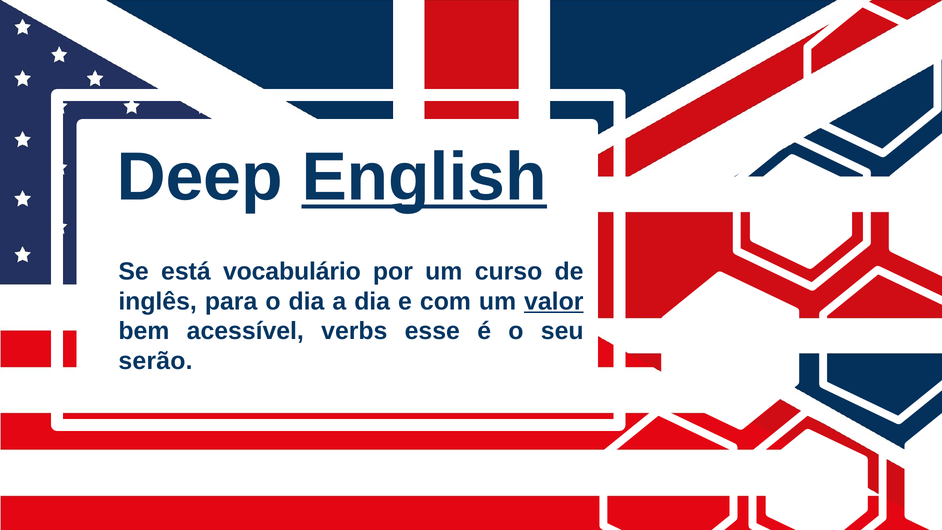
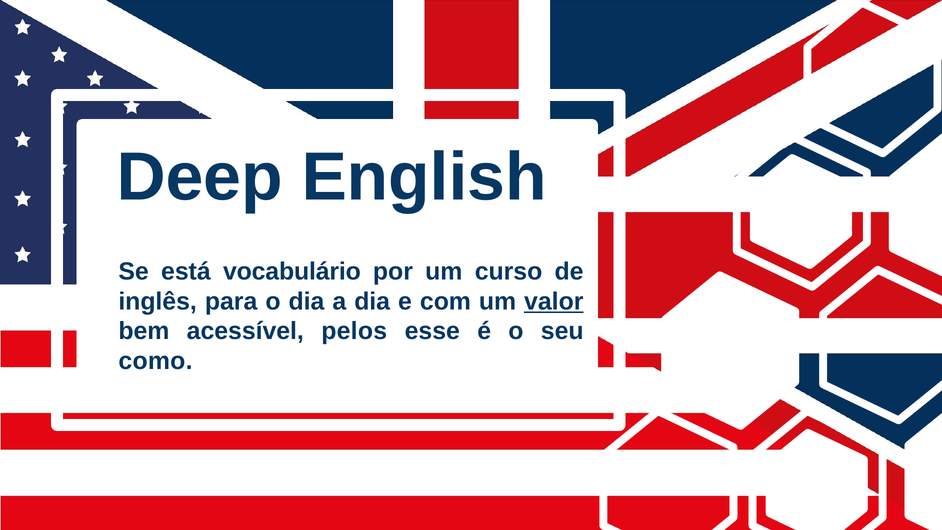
English underline: present -> none
verbs: verbs -> pelos
serão: serão -> como
